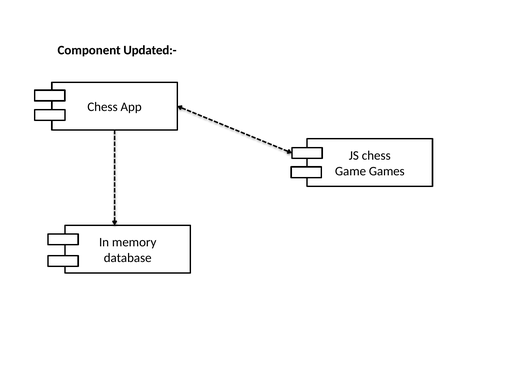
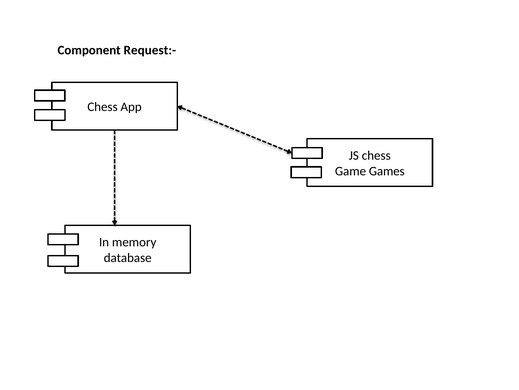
Updated:-: Updated:- -> Request:-
